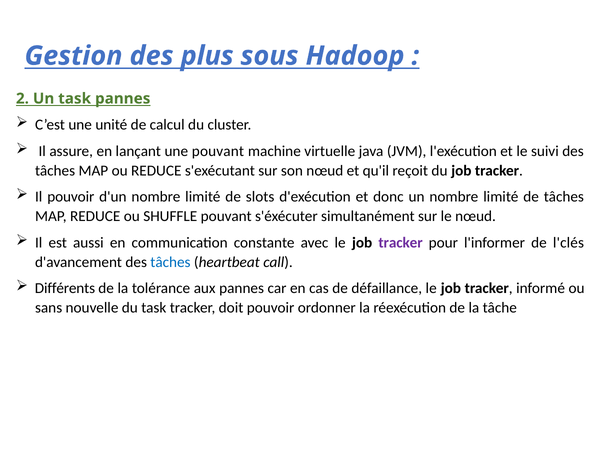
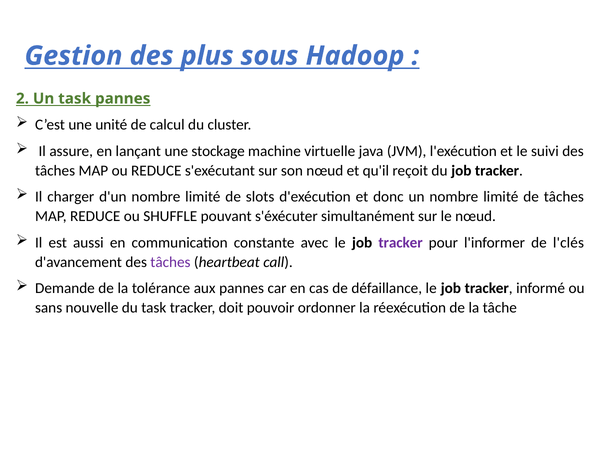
une pouvant: pouvant -> stockage
Il pouvoir: pouvoir -> charger
tâches at (170, 263) colour: blue -> purple
Différents: Différents -> Demande
